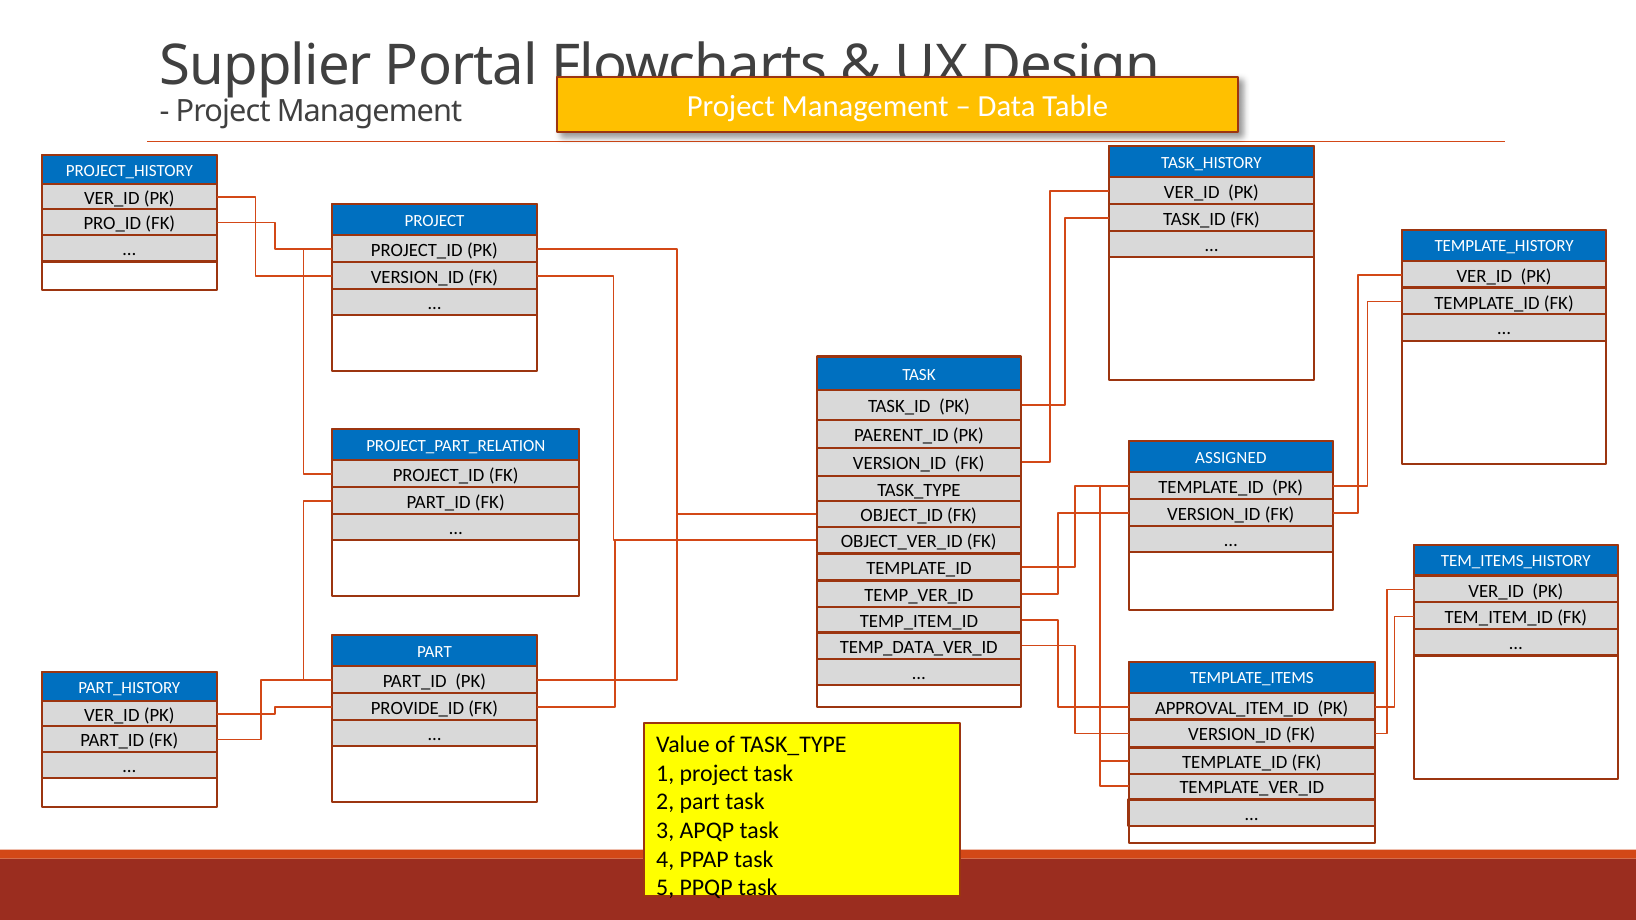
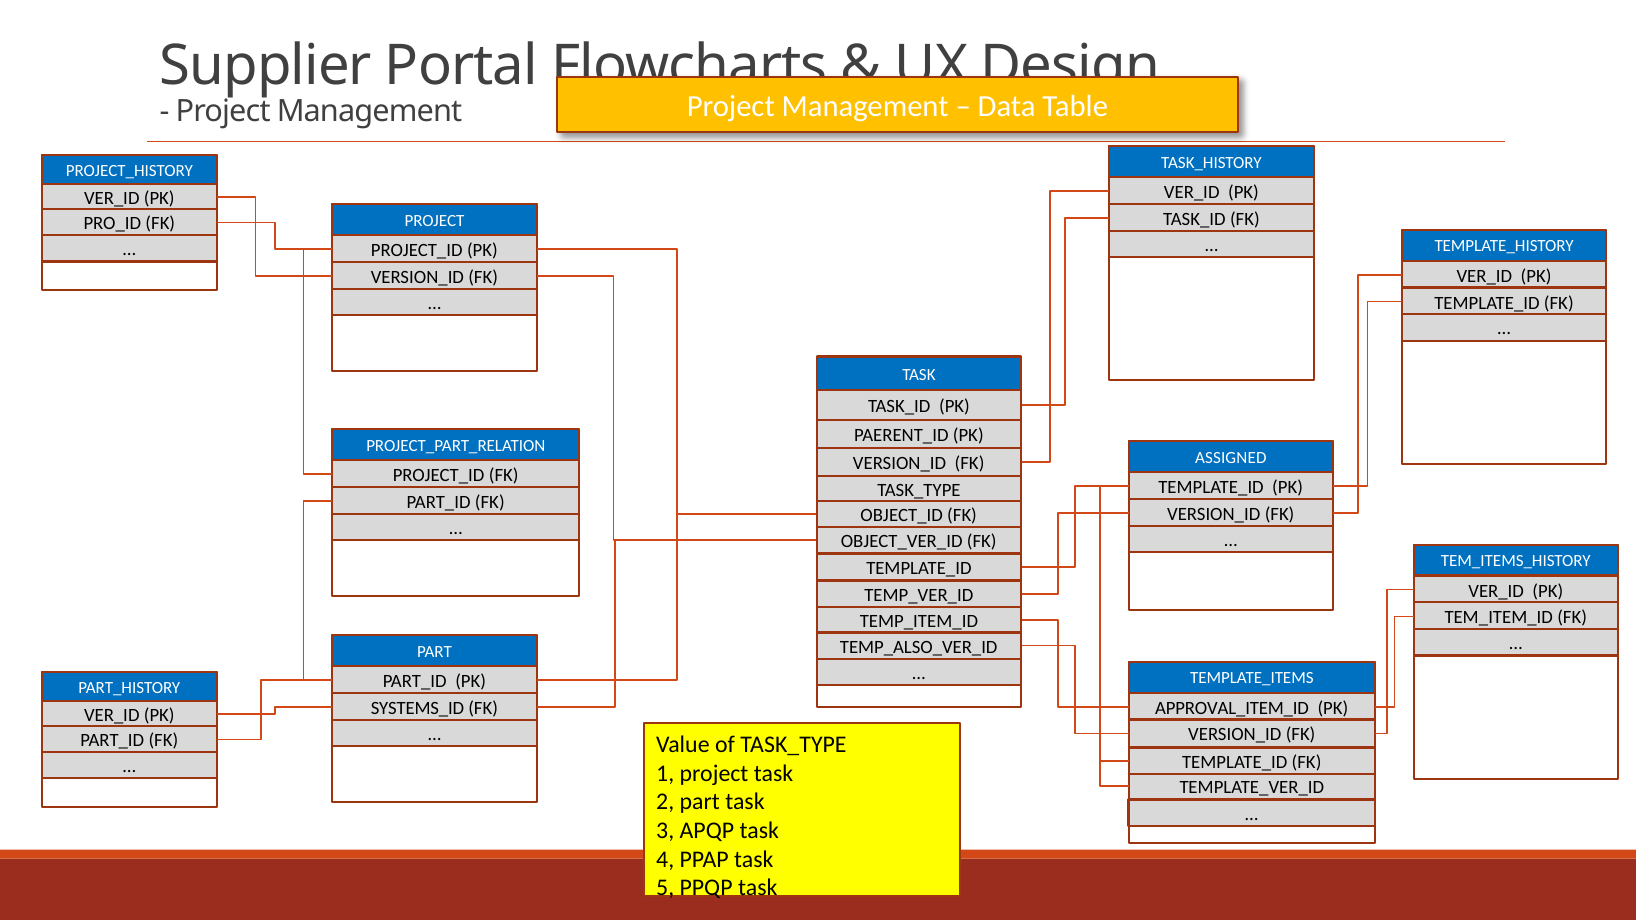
TEMP_DATA_VER_ID: TEMP_DATA_VER_ID -> TEMP_ALSO_VER_ID
PROVIDE_ID: PROVIDE_ID -> SYSTEMS_ID
